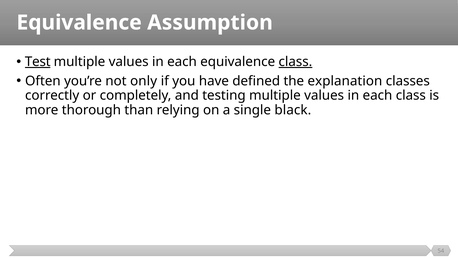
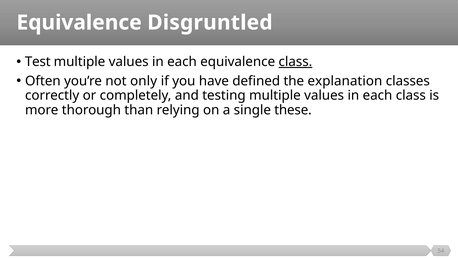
Assumption: Assumption -> Disgruntled
Test underline: present -> none
black: black -> these
